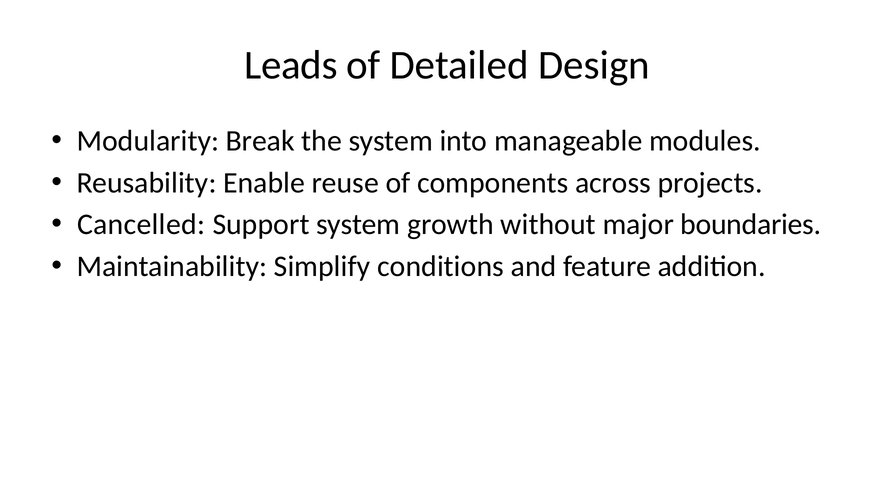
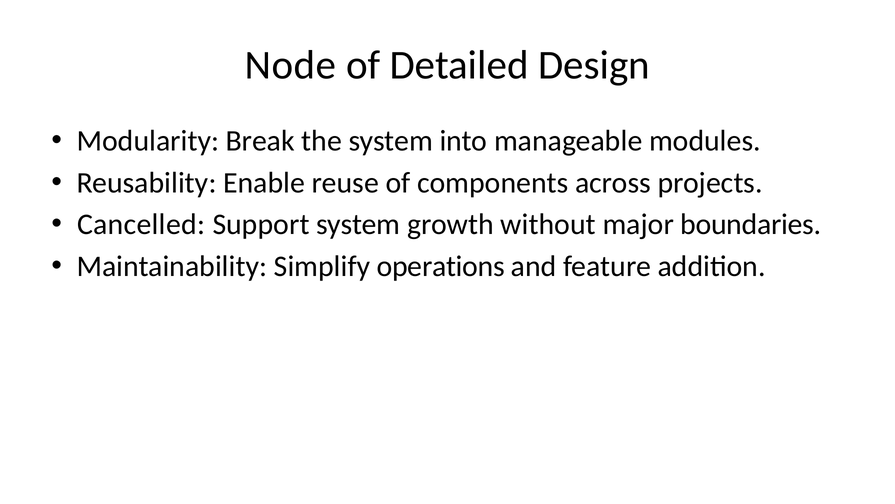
Leads: Leads -> Node
conditions: conditions -> operations
